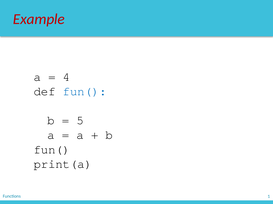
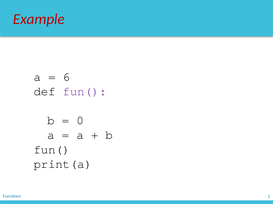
4: 4 -> 6
fun( at (85, 92) colour: blue -> purple
5: 5 -> 0
